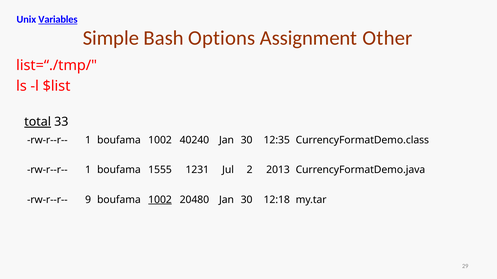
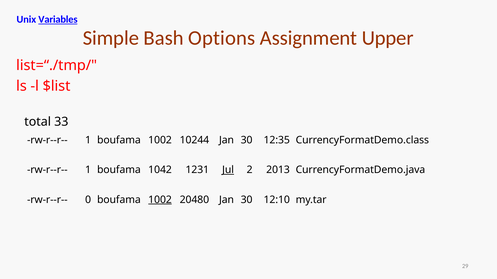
Other: Other -> Upper
total underline: present -> none
40240: 40240 -> 10244
1555: 1555 -> 1042
Jul underline: none -> present
9: 9 -> 0
12:18: 12:18 -> 12:10
